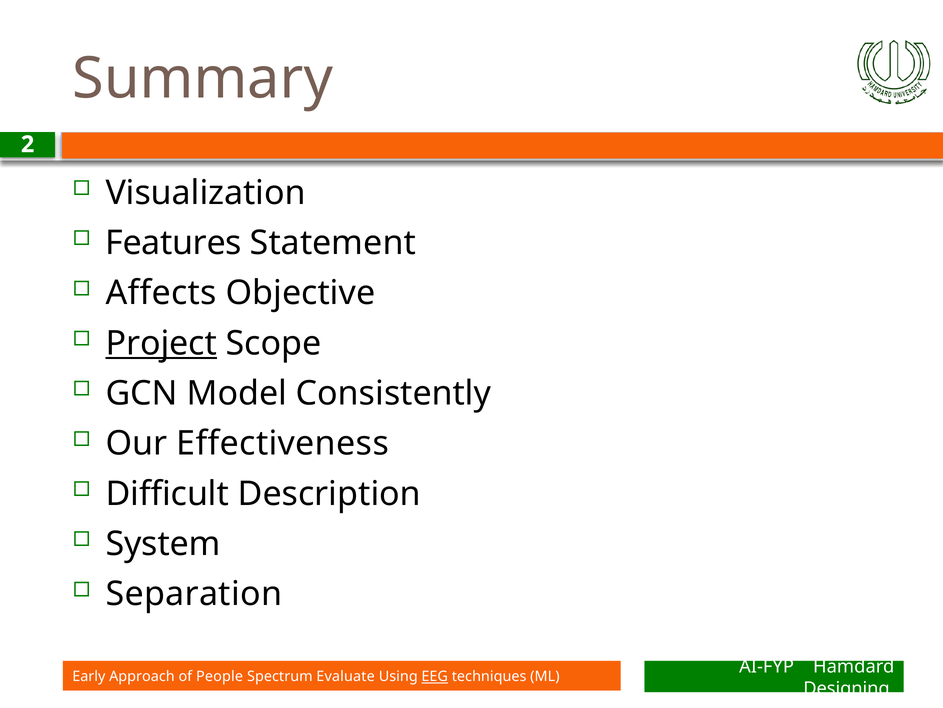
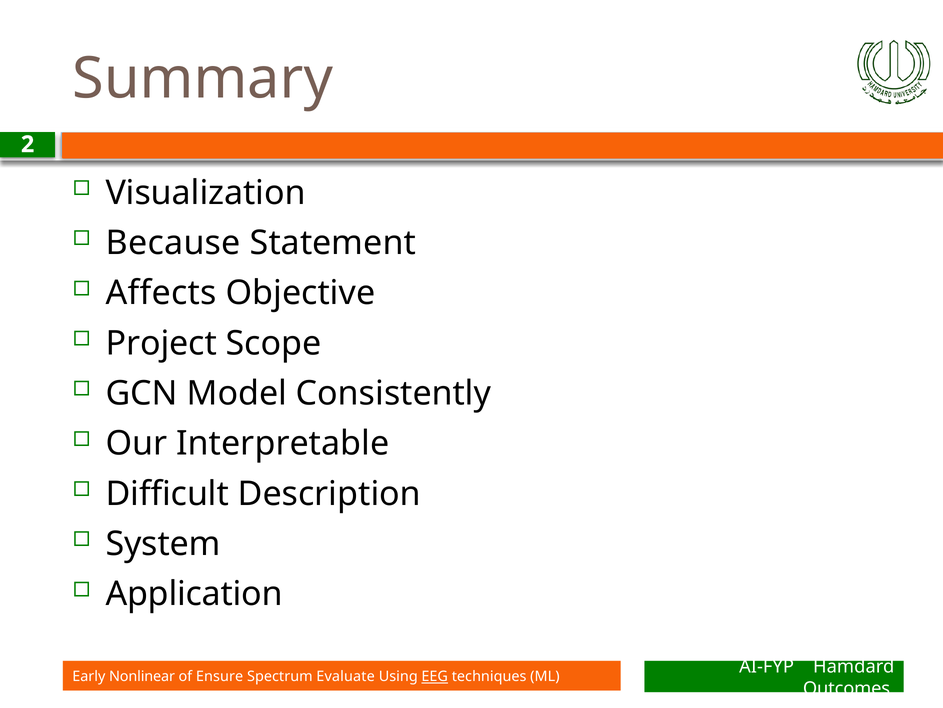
Features: Features -> Because
Project underline: present -> none
Effectiveness: Effectiveness -> Interpretable
Separation: Separation -> Application
Approach: Approach -> Nonlinear
People: People -> Ensure
Designing: Designing -> Outcomes
